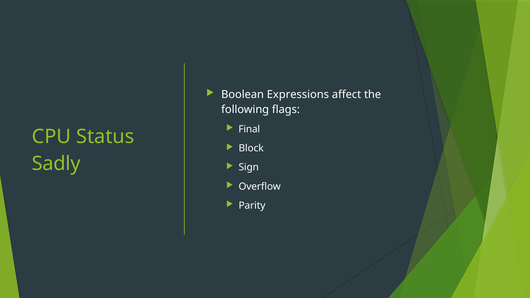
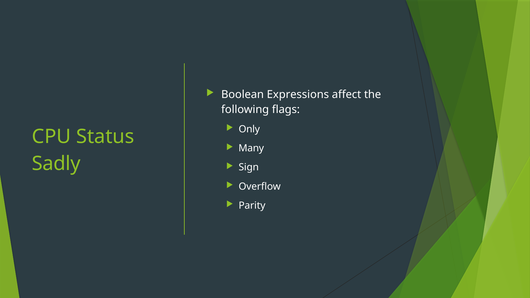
Final: Final -> Only
Block: Block -> Many
